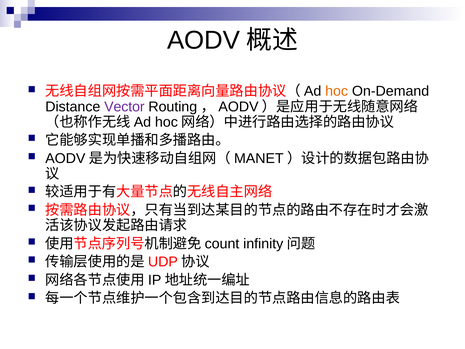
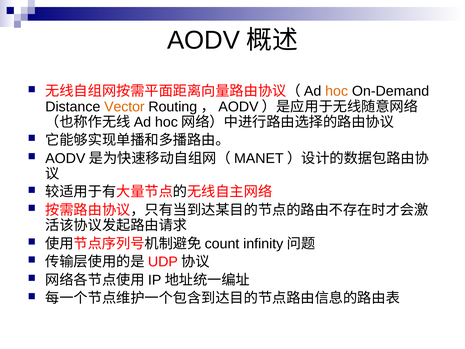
Vector colour: purple -> orange
